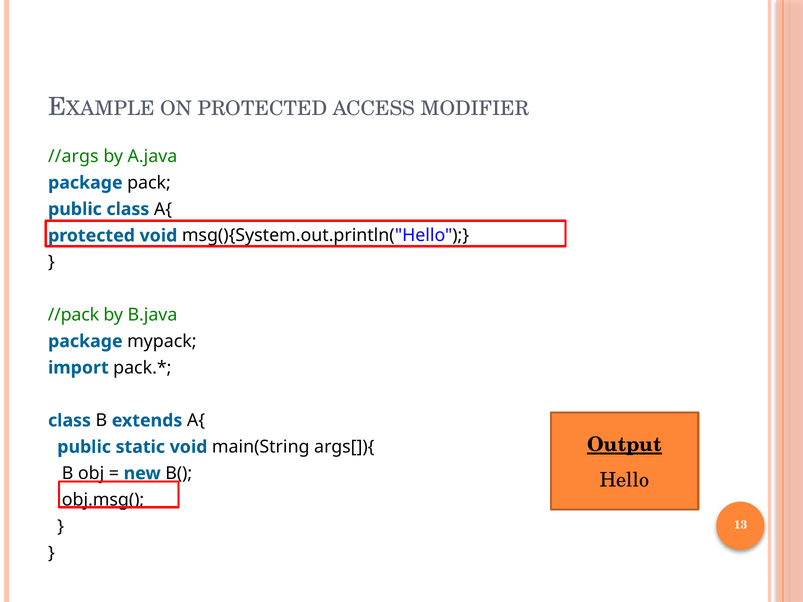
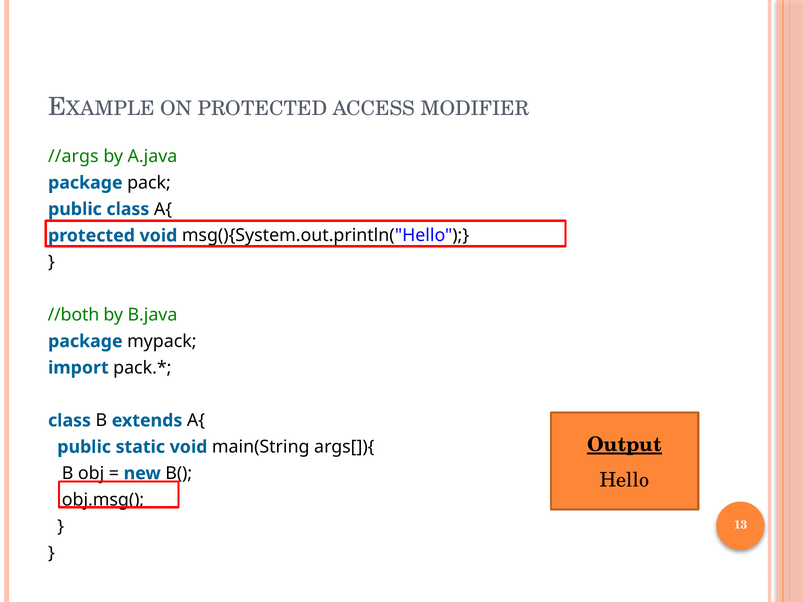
//pack: //pack -> //both
